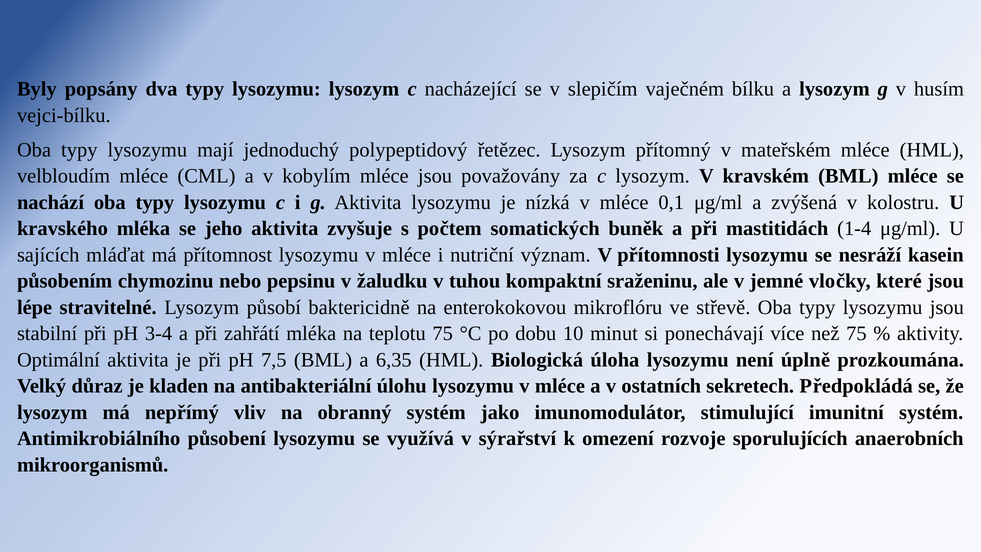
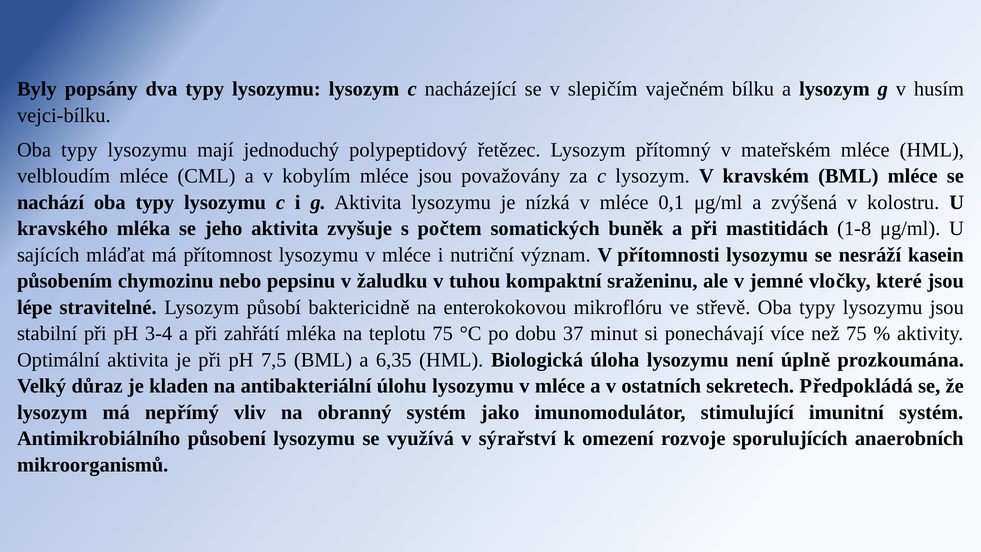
1-4: 1-4 -> 1-8
10: 10 -> 37
